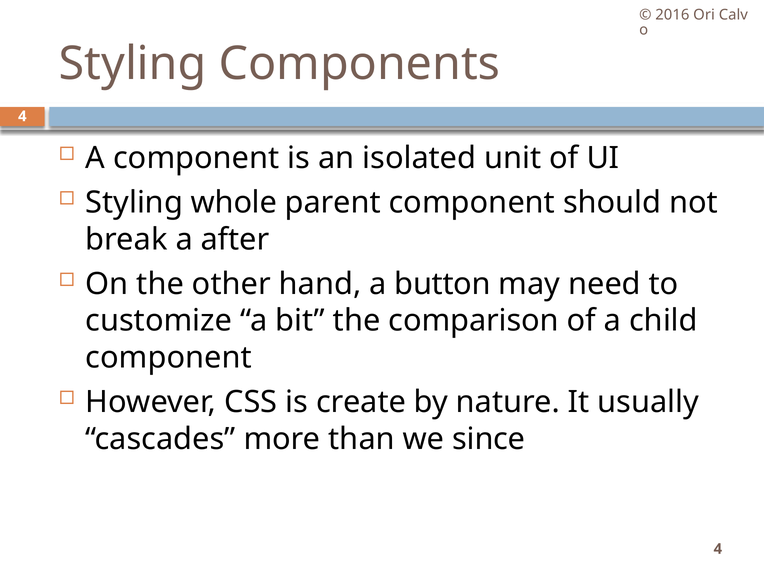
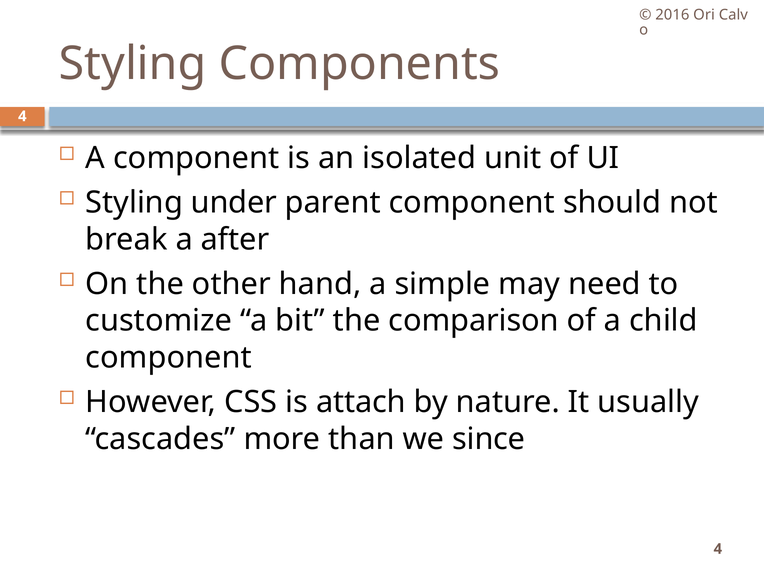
whole: whole -> under
button: button -> simple
create: create -> attach
